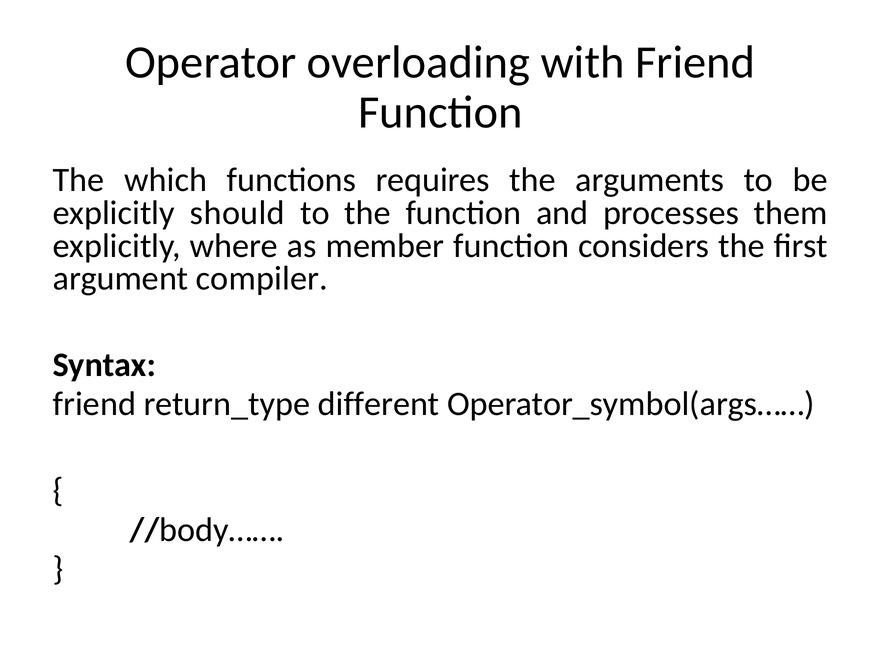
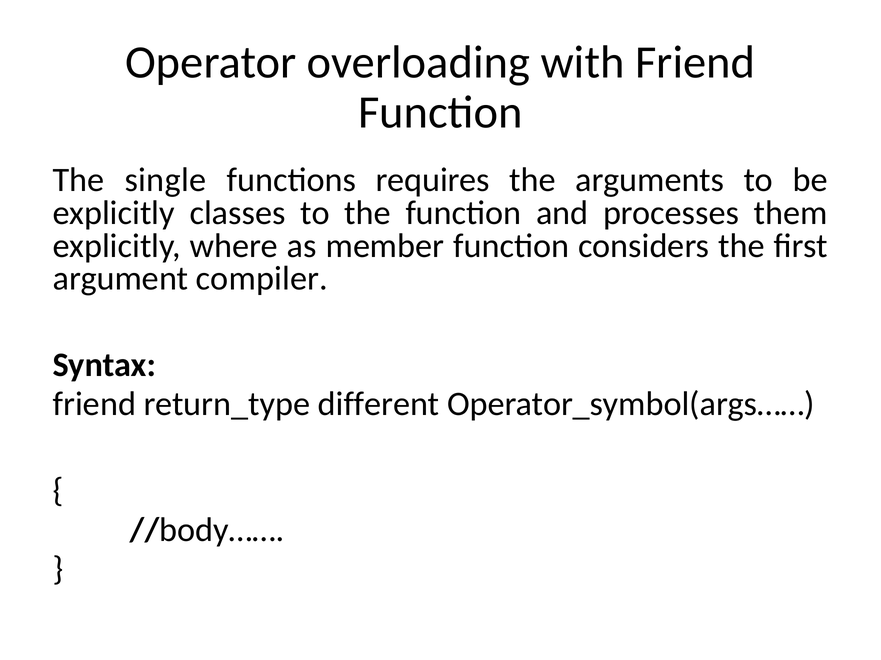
which: which -> single
should: should -> classes
